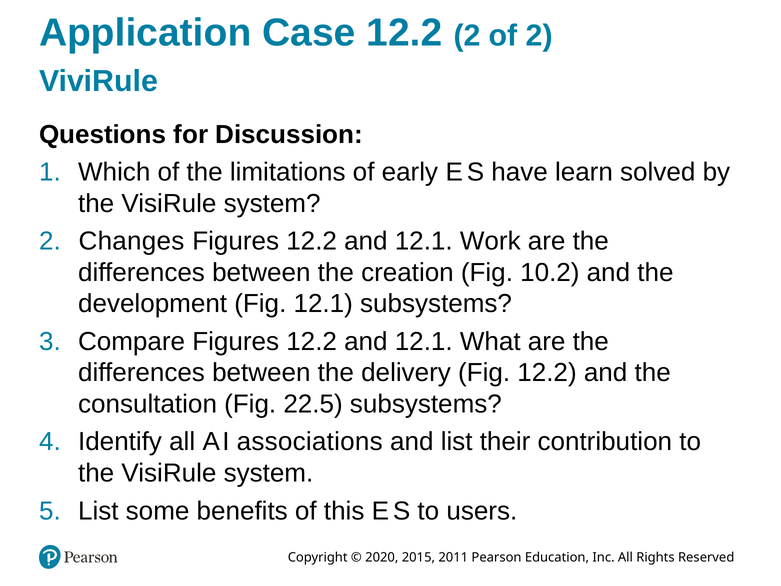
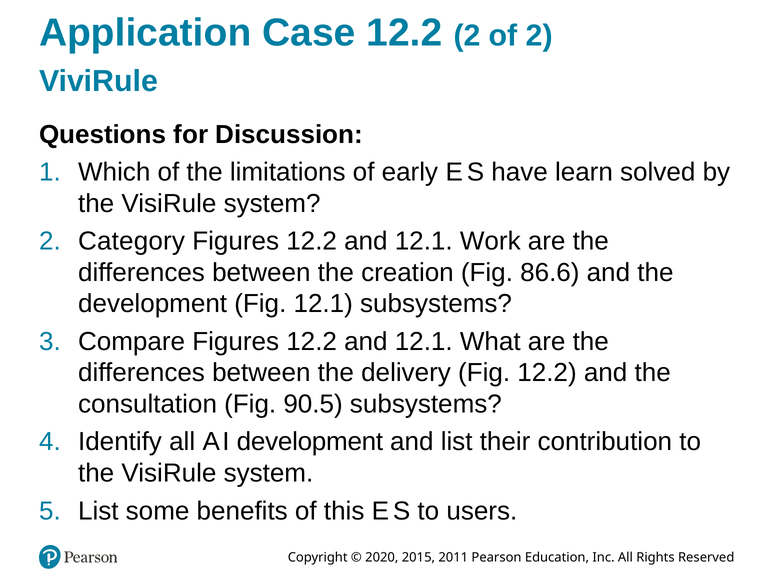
Changes: Changes -> Category
10.2: 10.2 -> 86.6
22.5: 22.5 -> 90.5
I associations: associations -> development
